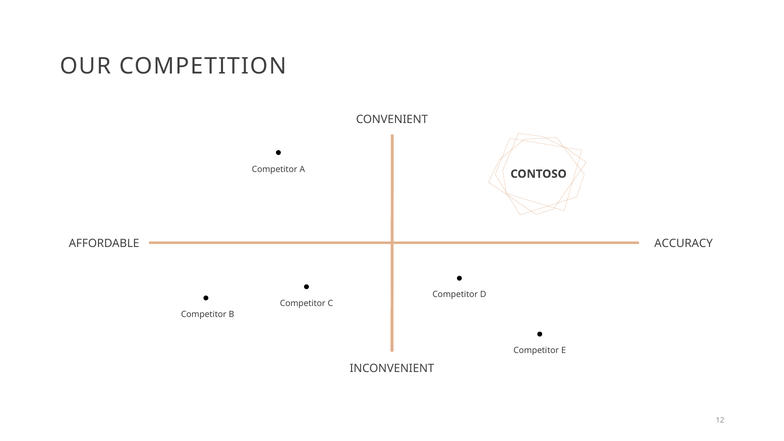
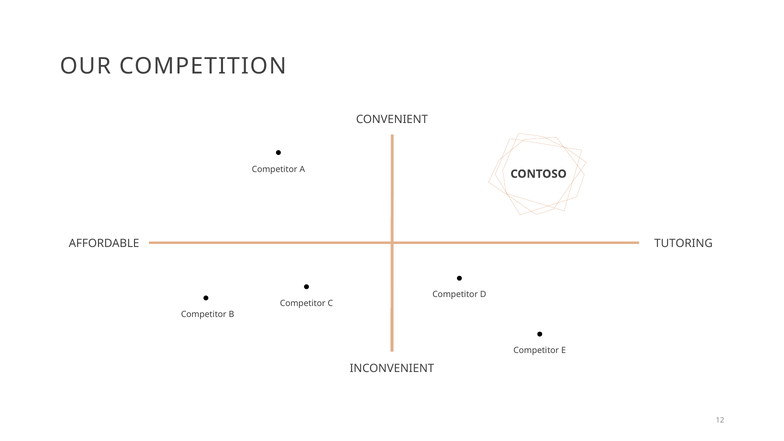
ACCURACY: ACCURACY -> TUTORING
